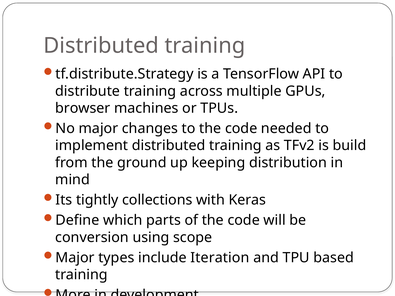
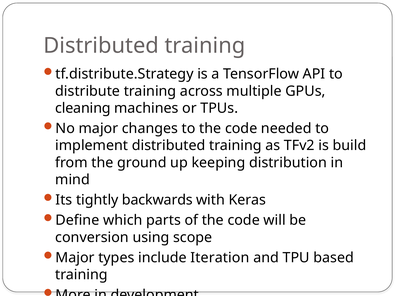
browser: browser -> cleaning
collections: collections -> backwards
